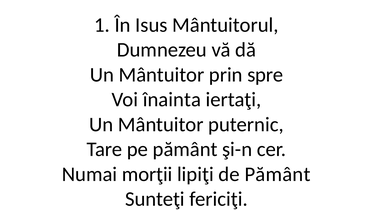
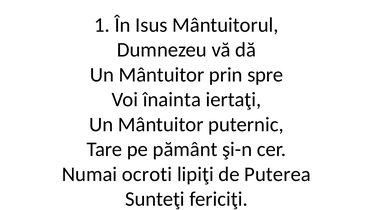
morţii: morţii -> ocroti
de Pământ: Pământ -> Puterea
